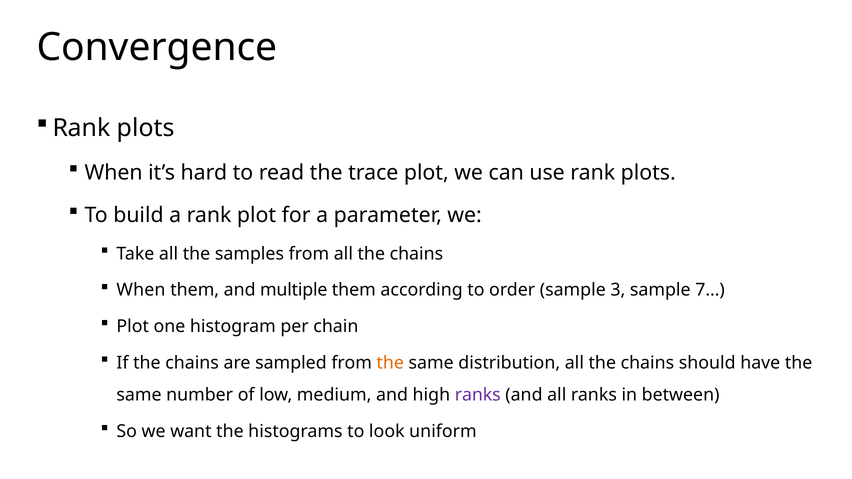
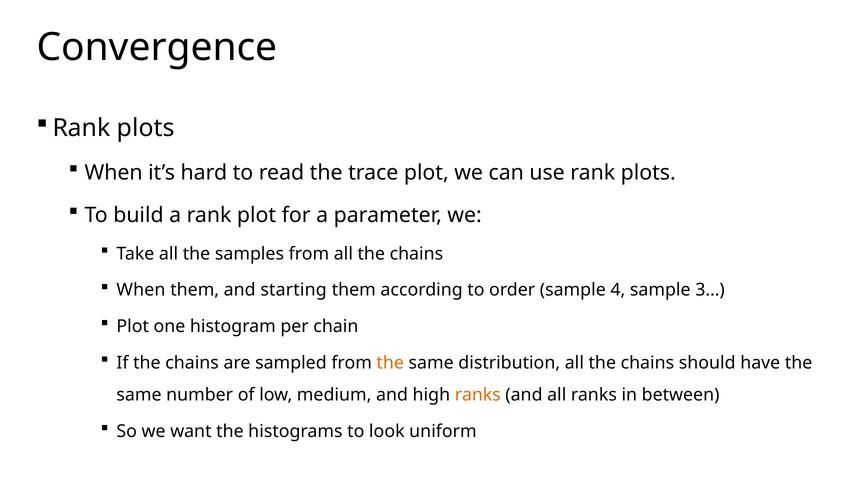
multiple: multiple -> starting
3: 3 -> 4
7…: 7… -> 3…
ranks at (478, 395) colour: purple -> orange
